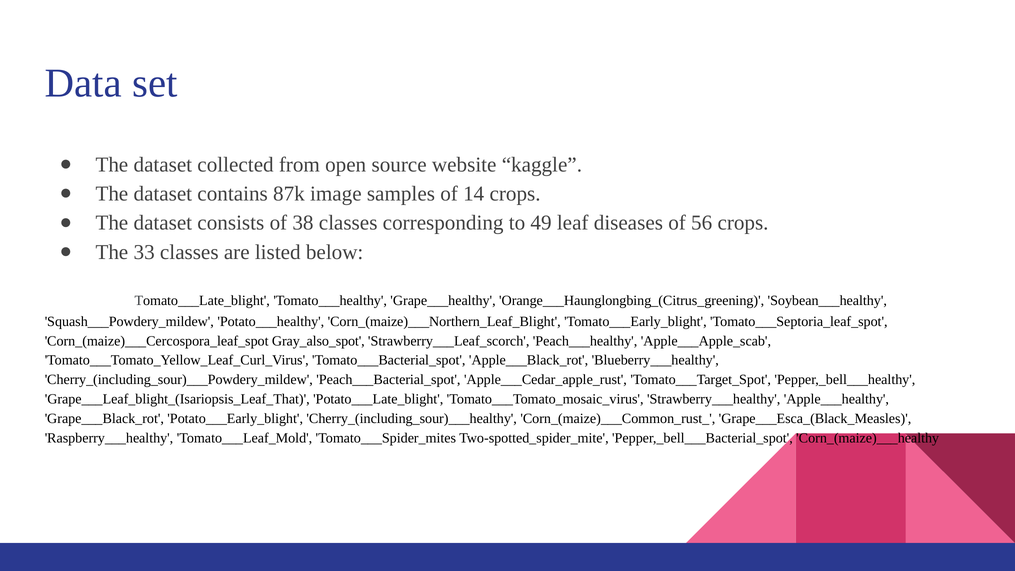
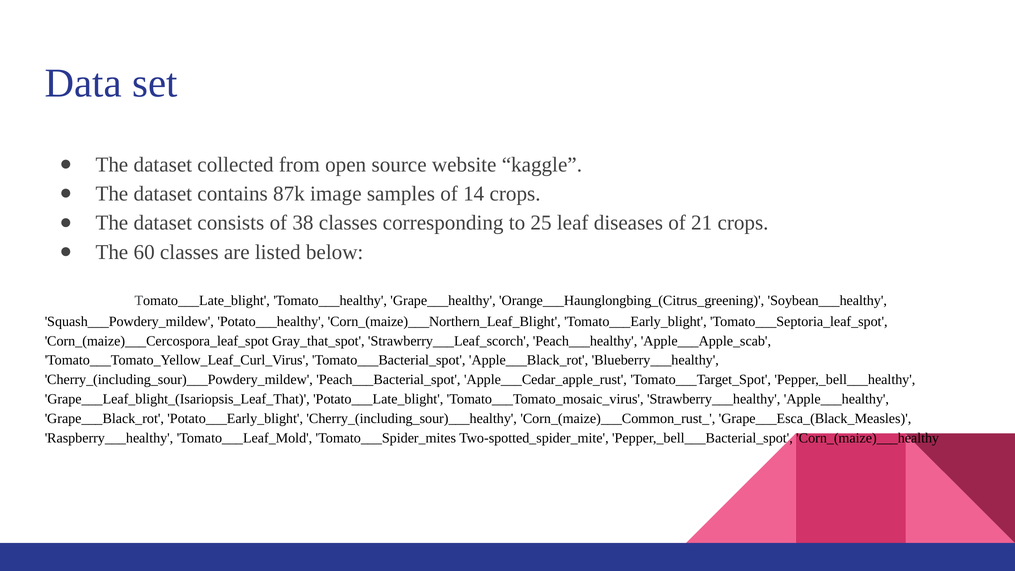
49: 49 -> 25
56: 56 -> 21
33: 33 -> 60
Gray_also_spot: Gray_also_spot -> Gray_that_spot
